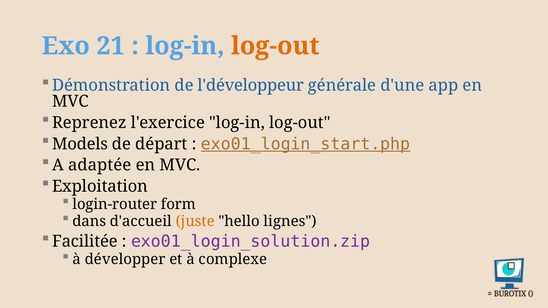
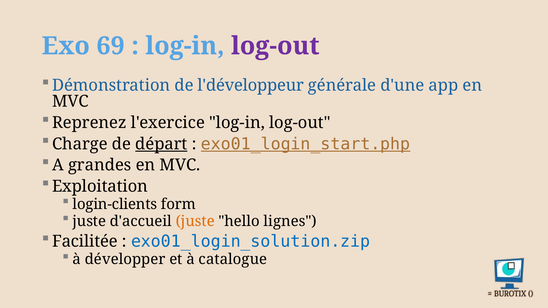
21: 21 -> 69
log-out at (275, 46) colour: orange -> purple
Models: Models -> Charge
départ underline: none -> present
adaptée: adaptée -> grandes
login-router: login-router -> login-clients
dans at (89, 221): dans -> juste
exo01_login_solution.zip colour: purple -> blue
complexe: complexe -> catalogue
